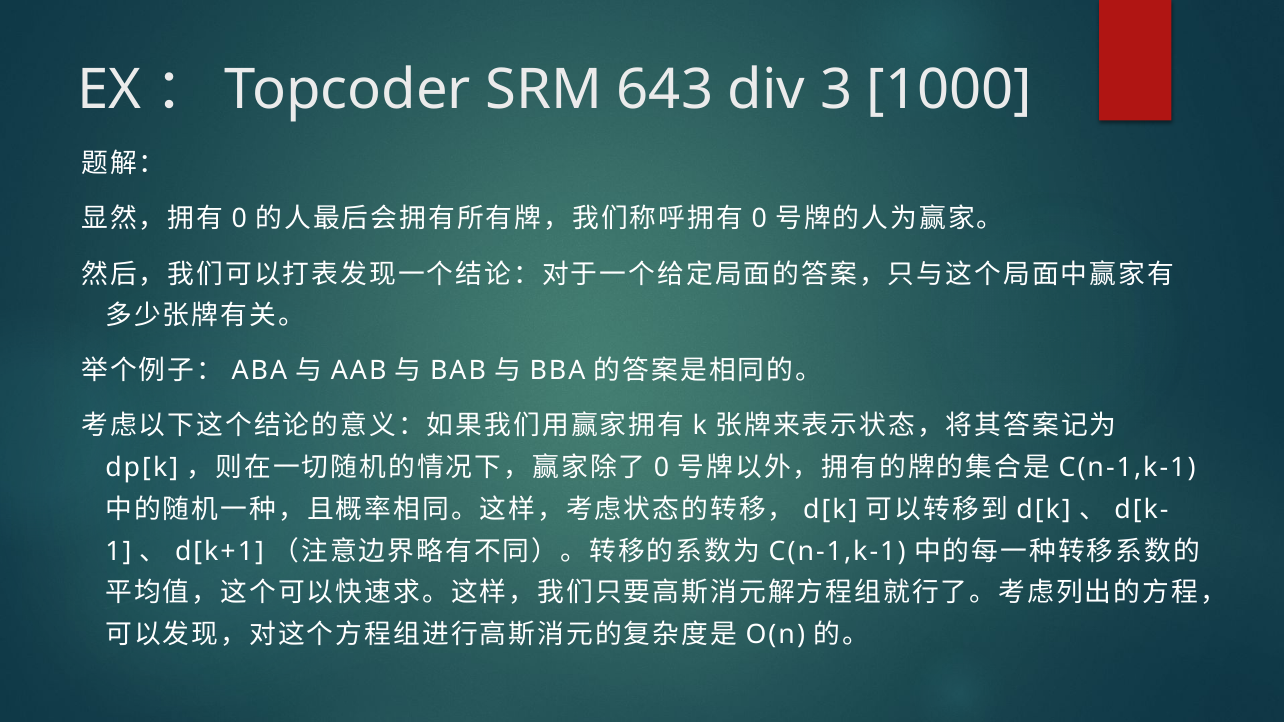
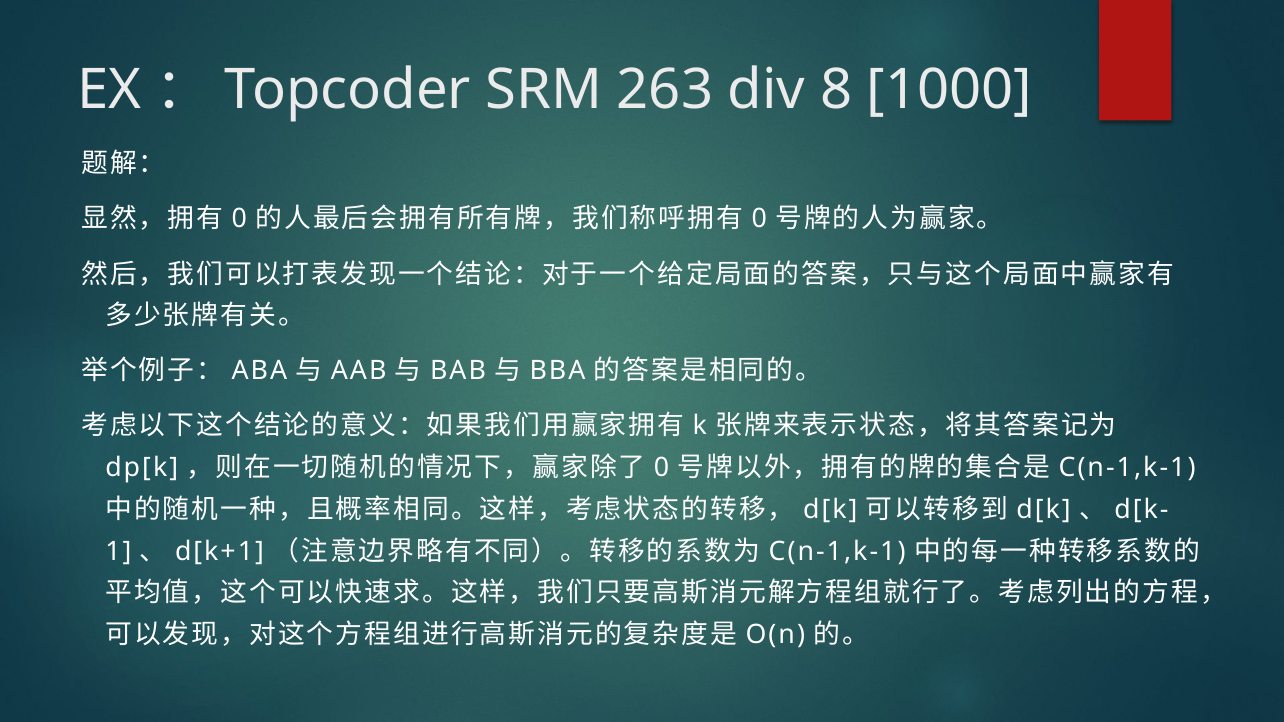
643: 643 -> 263
3: 3 -> 8
